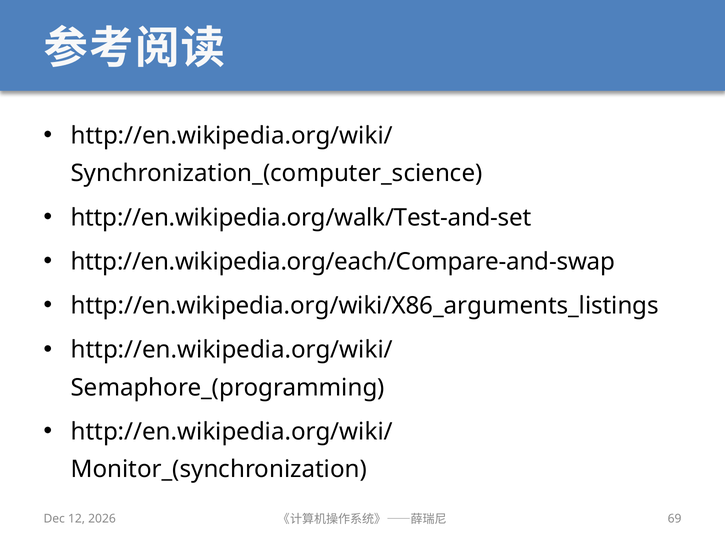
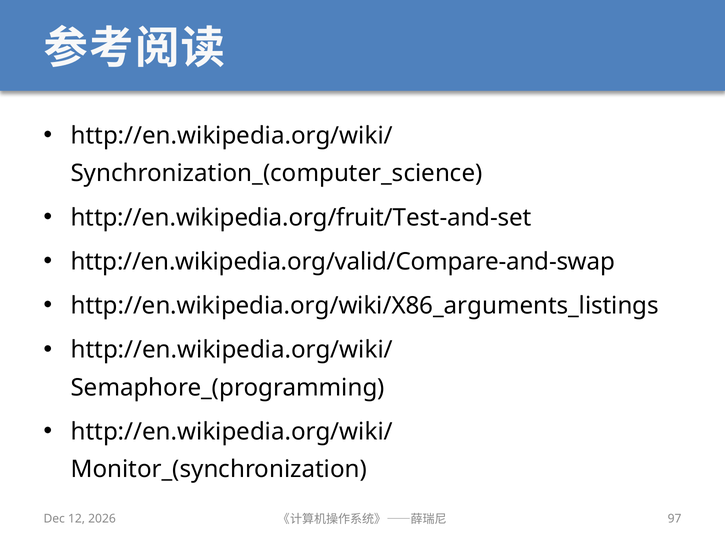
http://en.wikipedia.org/walk/Test-and-set: http://en.wikipedia.org/walk/Test-and-set -> http://en.wikipedia.org/fruit/Test-and-set
http://en.wikipedia.org/each/Compare-and-swap: http://en.wikipedia.org/each/Compare-and-swap -> http://en.wikipedia.org/valid/Compare-and-swap
69: 69 -> 97
